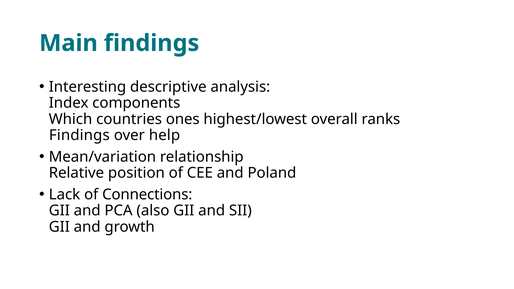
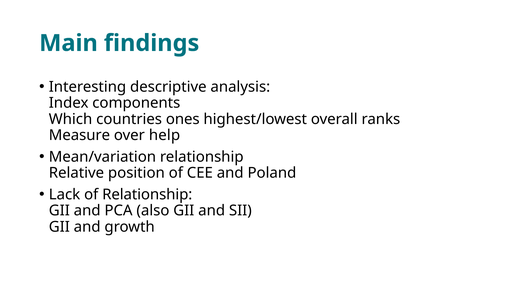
Findings at (79, 135): Findings -> Measure
of Connections: Connections -> Relationship
